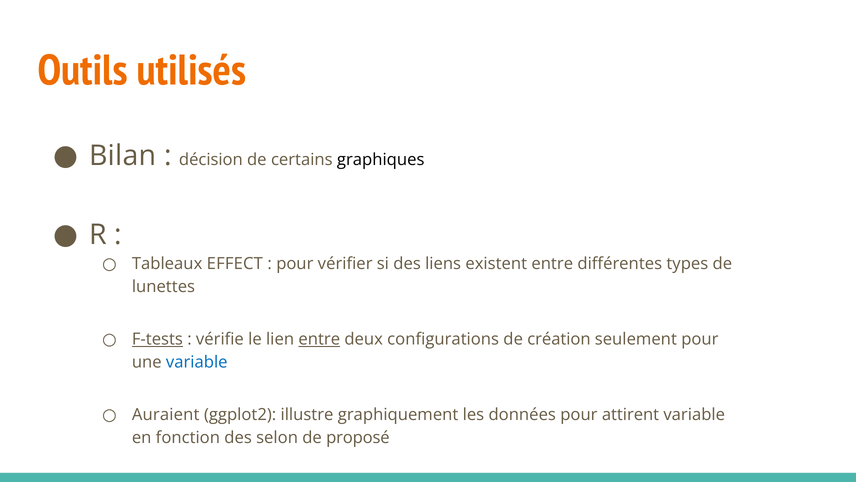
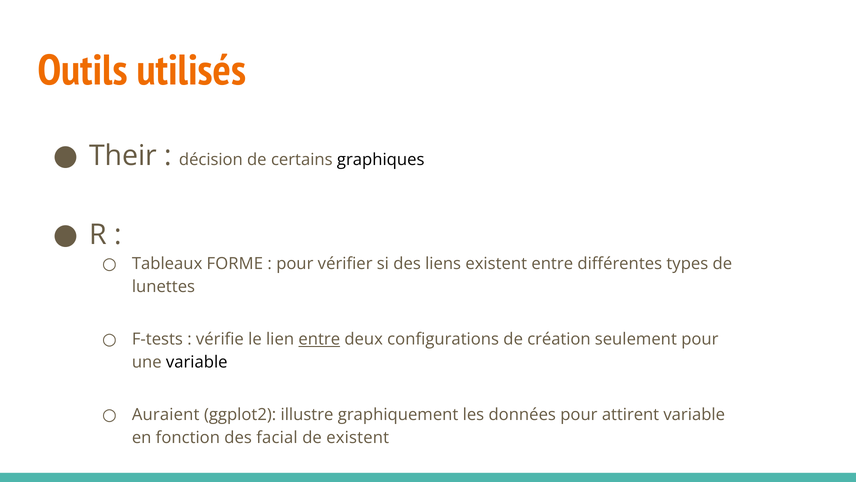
Bilan: Bilan -> Their
EFFECT: EFFECT -> FORME
F-tests underline: present -> none
variable at (197, 362) colour: blue -> black
selon: selon -> facial
de proposé: proposé -> existent
